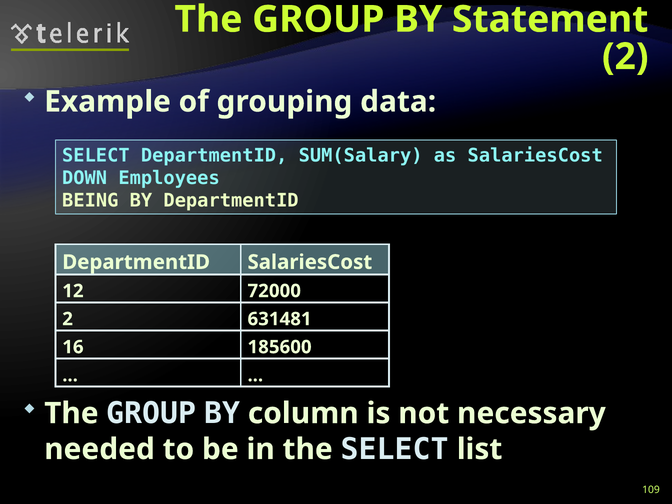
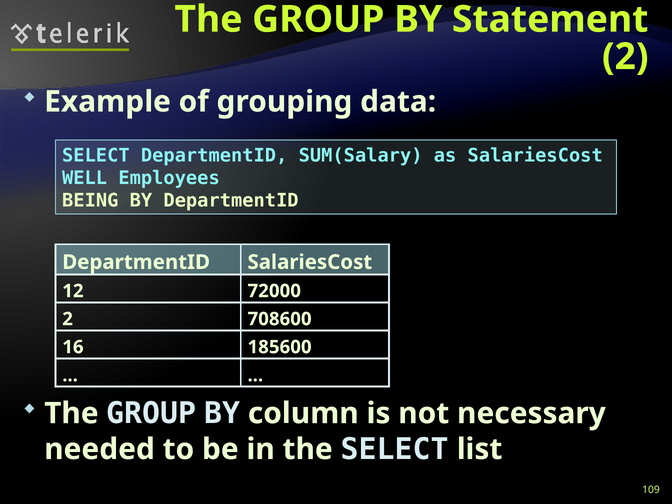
DOWN: DOWN -> WELL
631481: 631481 -> 708600
